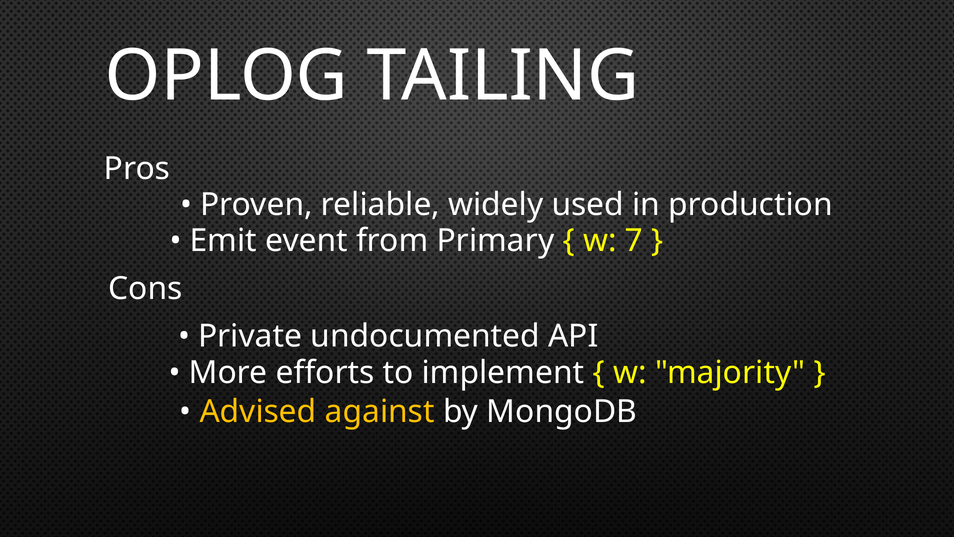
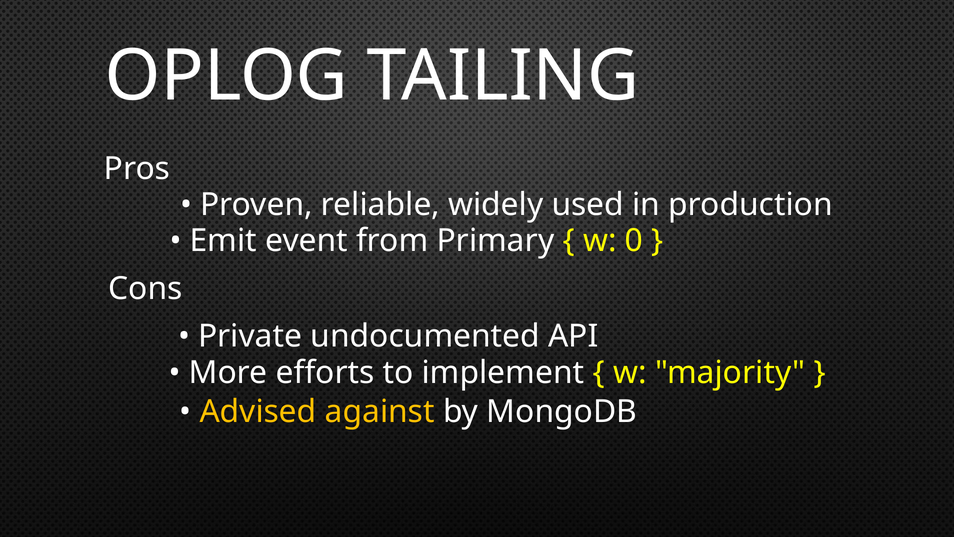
7: 7 -> 0
